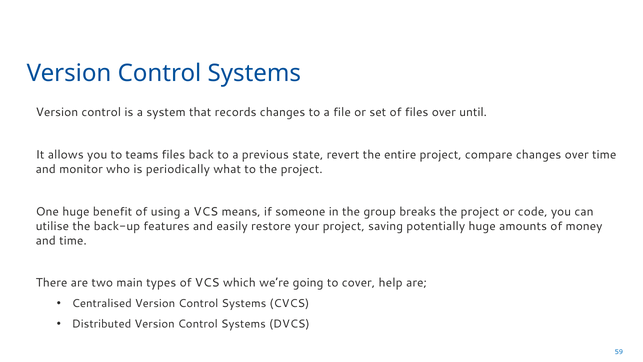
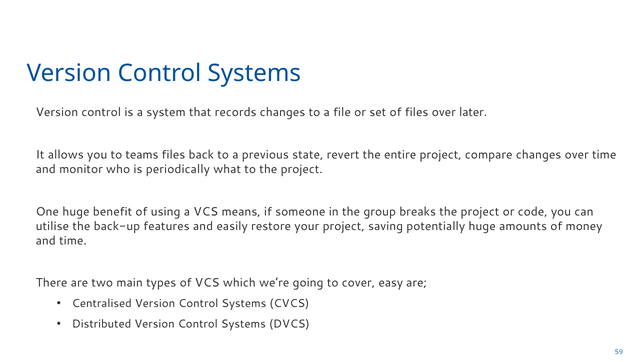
until: until -> later
help: help -> easy
